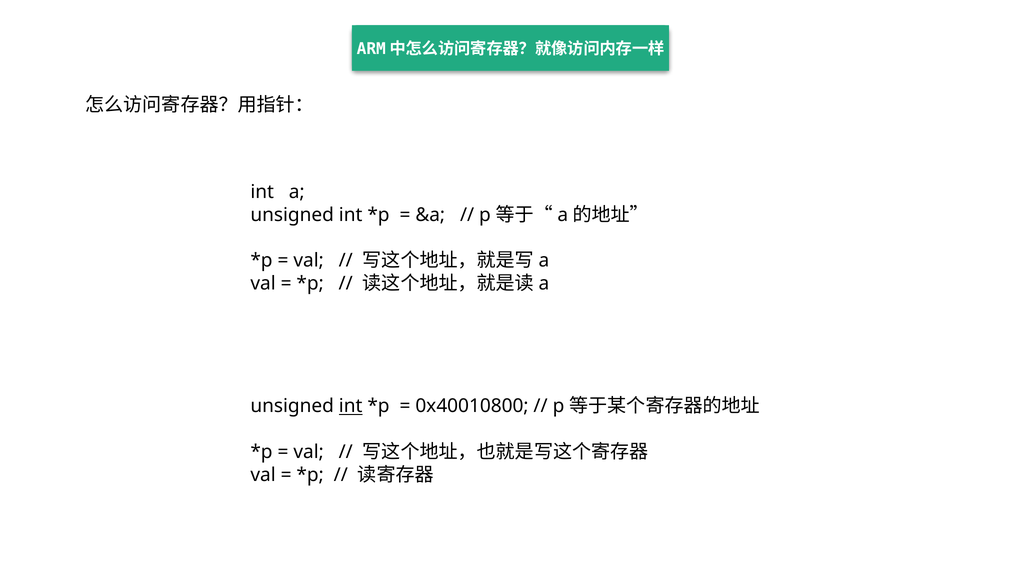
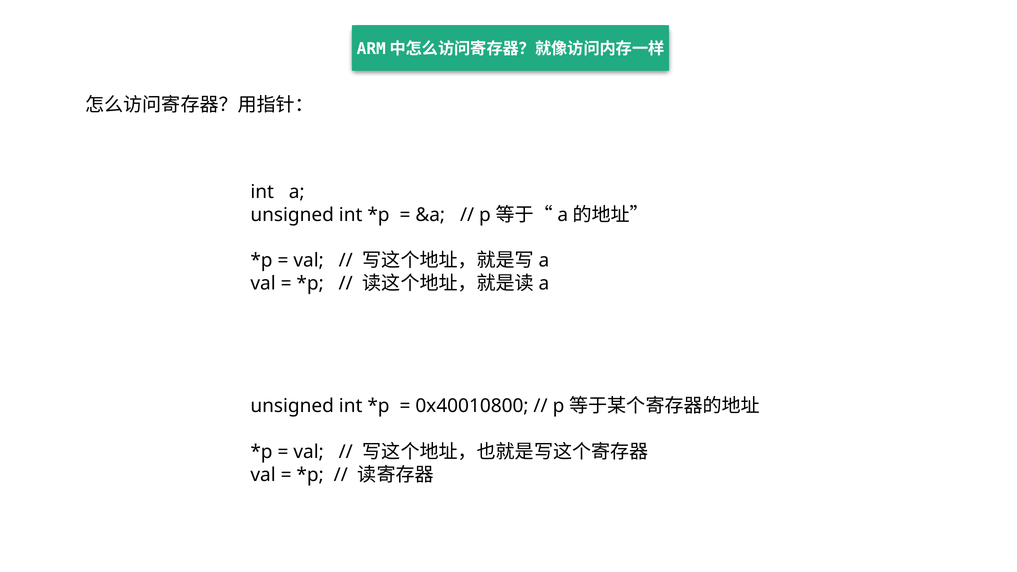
int at (351, 406) underline: present -> none
